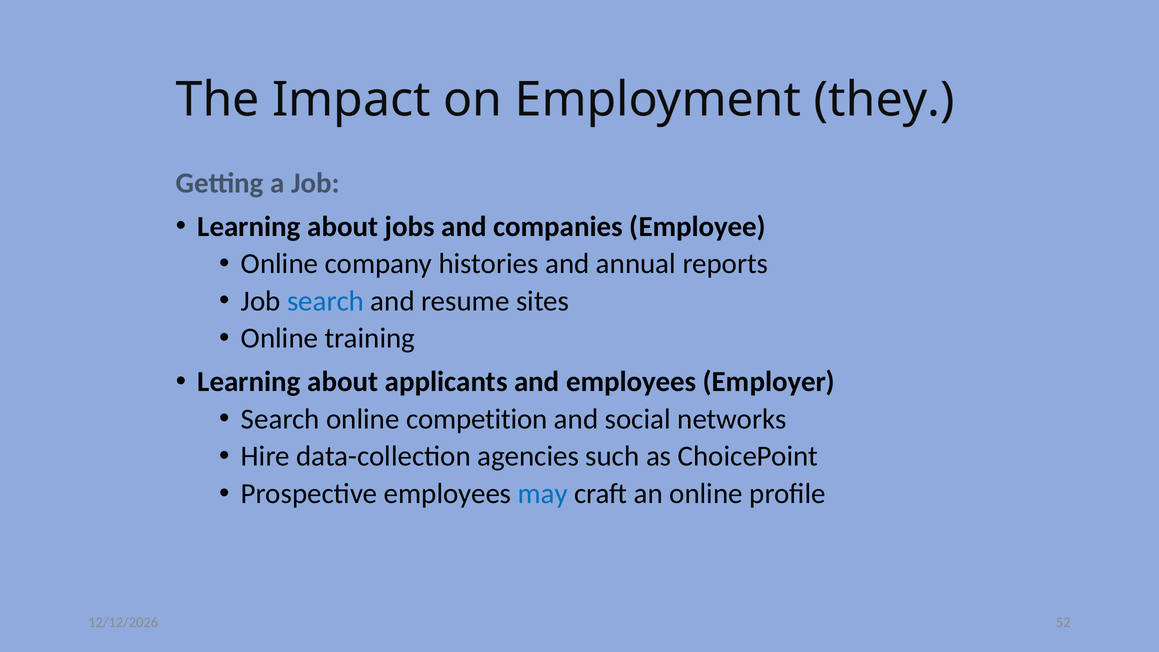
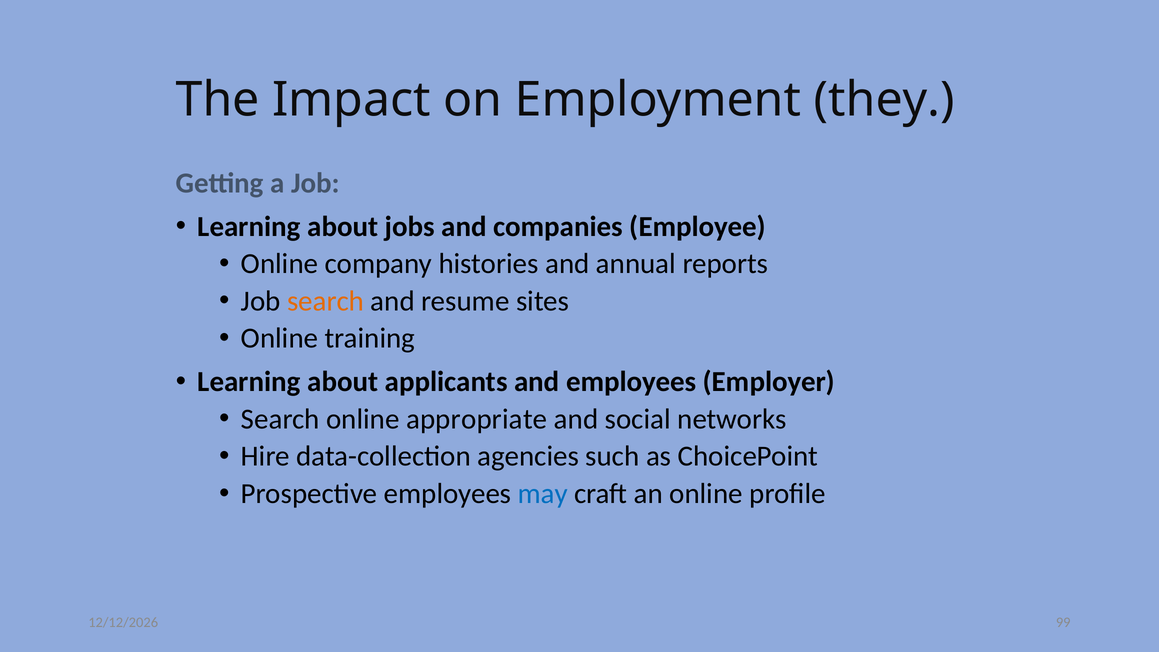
search at (326, 301) colour: blue -> orange
competition: competition -> appropriate
52: 52 -> 99
